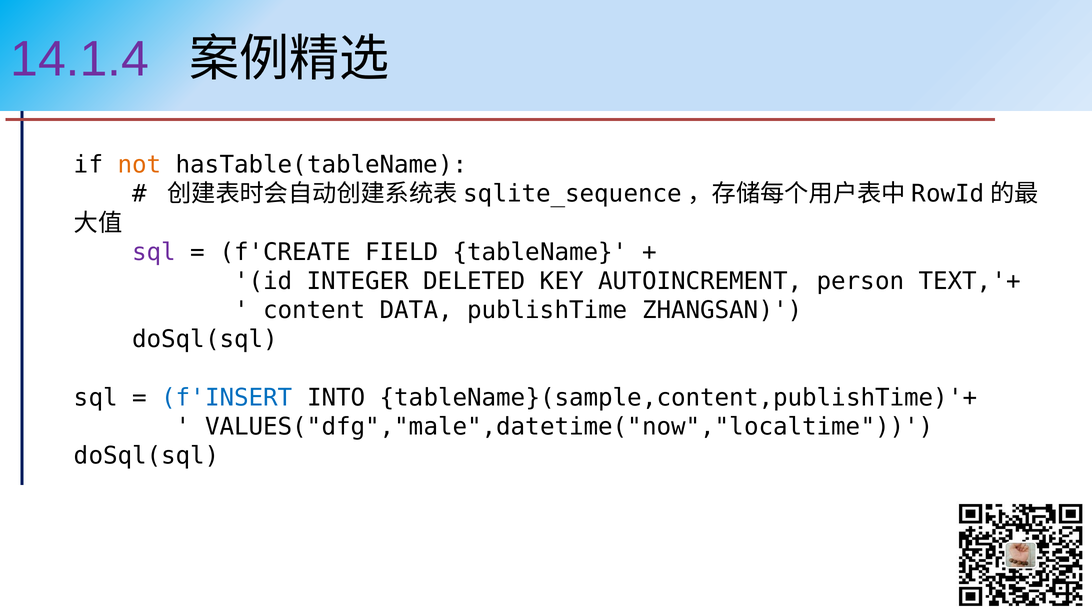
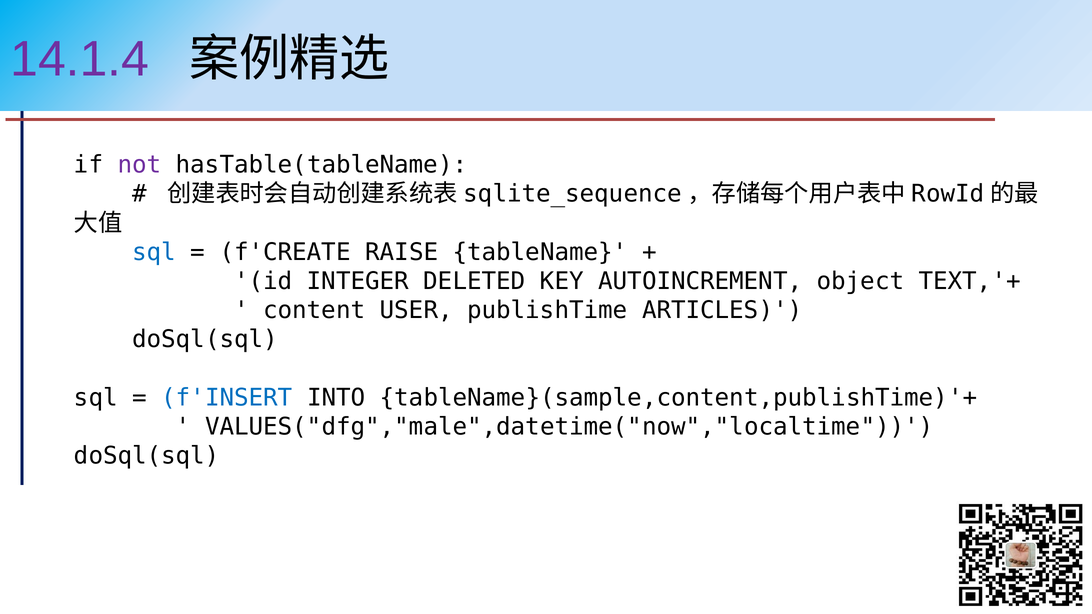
not colour: orange -> purple
sql at (154, 252) colour: purple -> blue
FIELD: FIELD -> RAISE
person: person -> object
DATA: DATA -> USER
ZHANGSAN: ZHANGSAN -> ARTICLES
